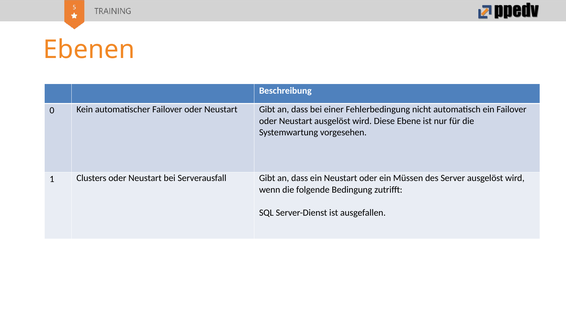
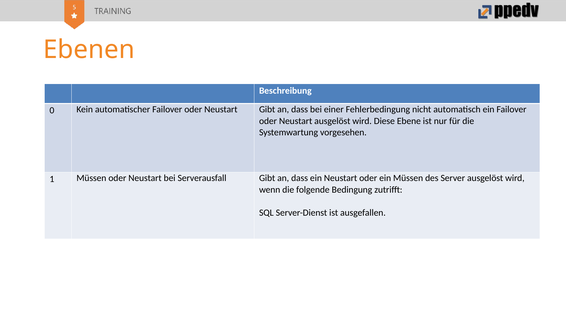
Clusters at (91, 178): Clusters -> Müssen
